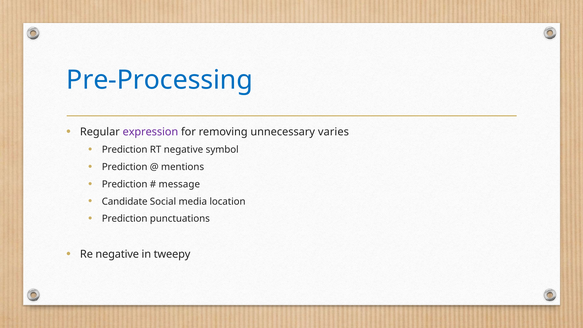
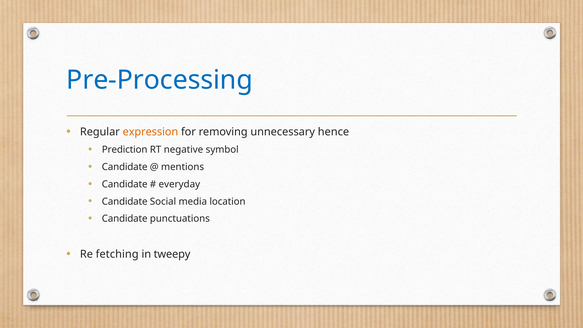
expression colour: purple -> orange
varies: varies -> hence
Prediction at (125, 167): Prediction -> Candidate
Prediction at (125, 184): Prediction -> Candidate
message: message -> everyday
Prediction at (125, 219): Prediction -> Candidate
Re negative: negative -> fetching
